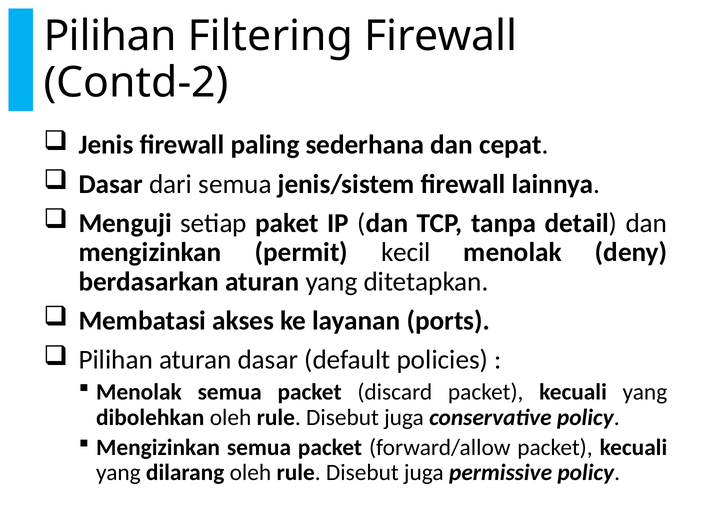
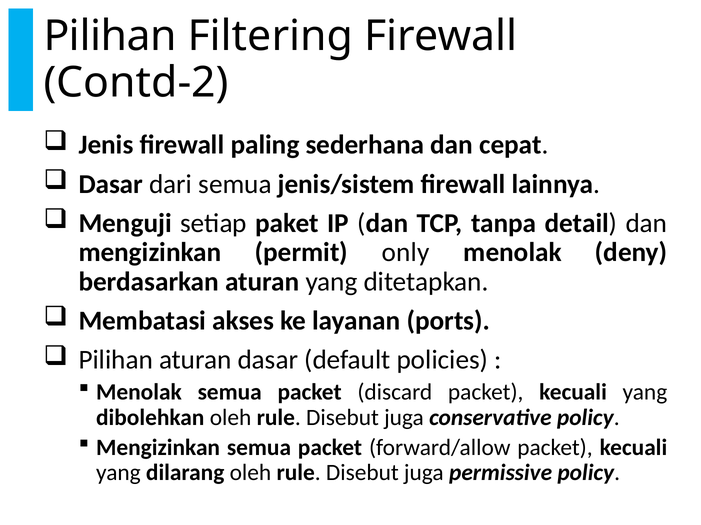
kecil: kecil -> only
